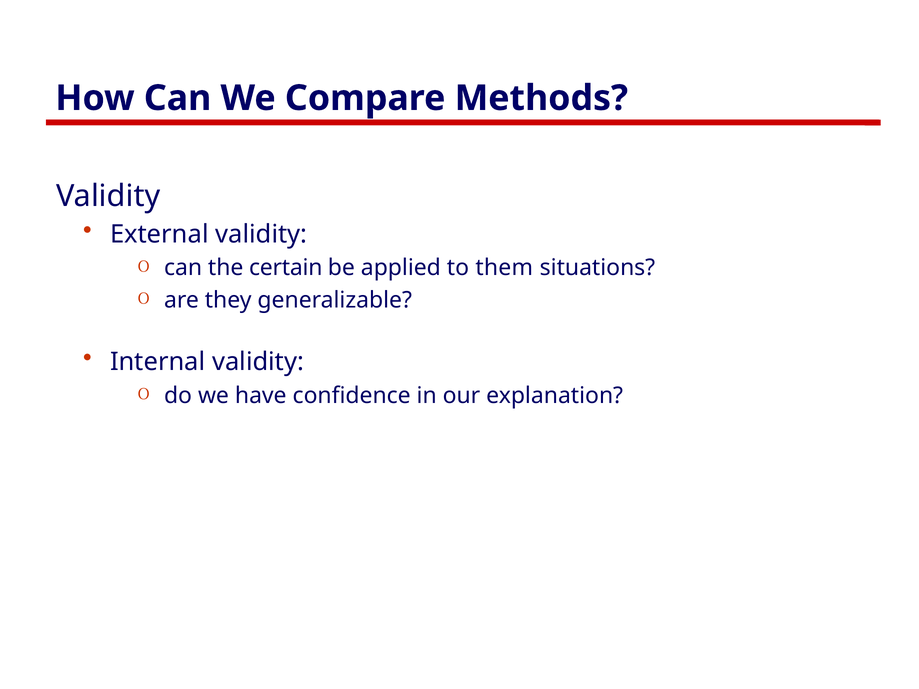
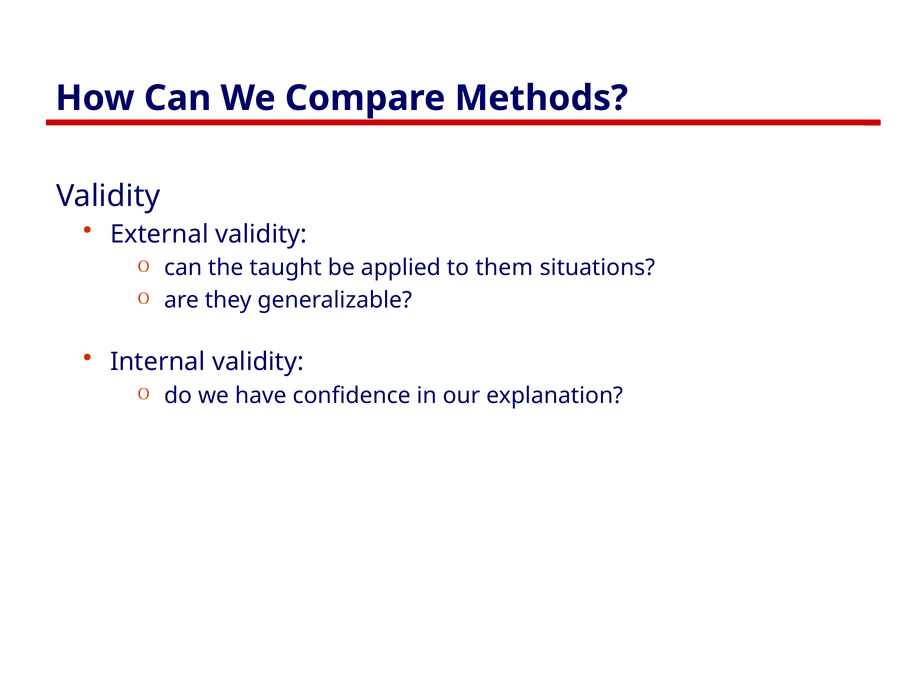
certain: certain -> taught
